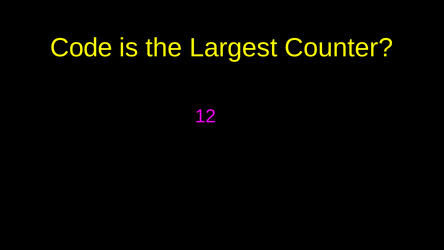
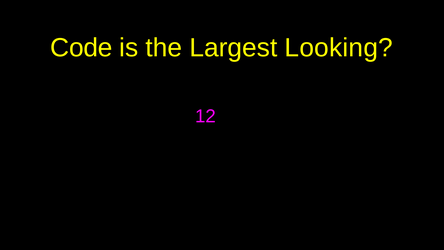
Counter: Counter -> Looking
